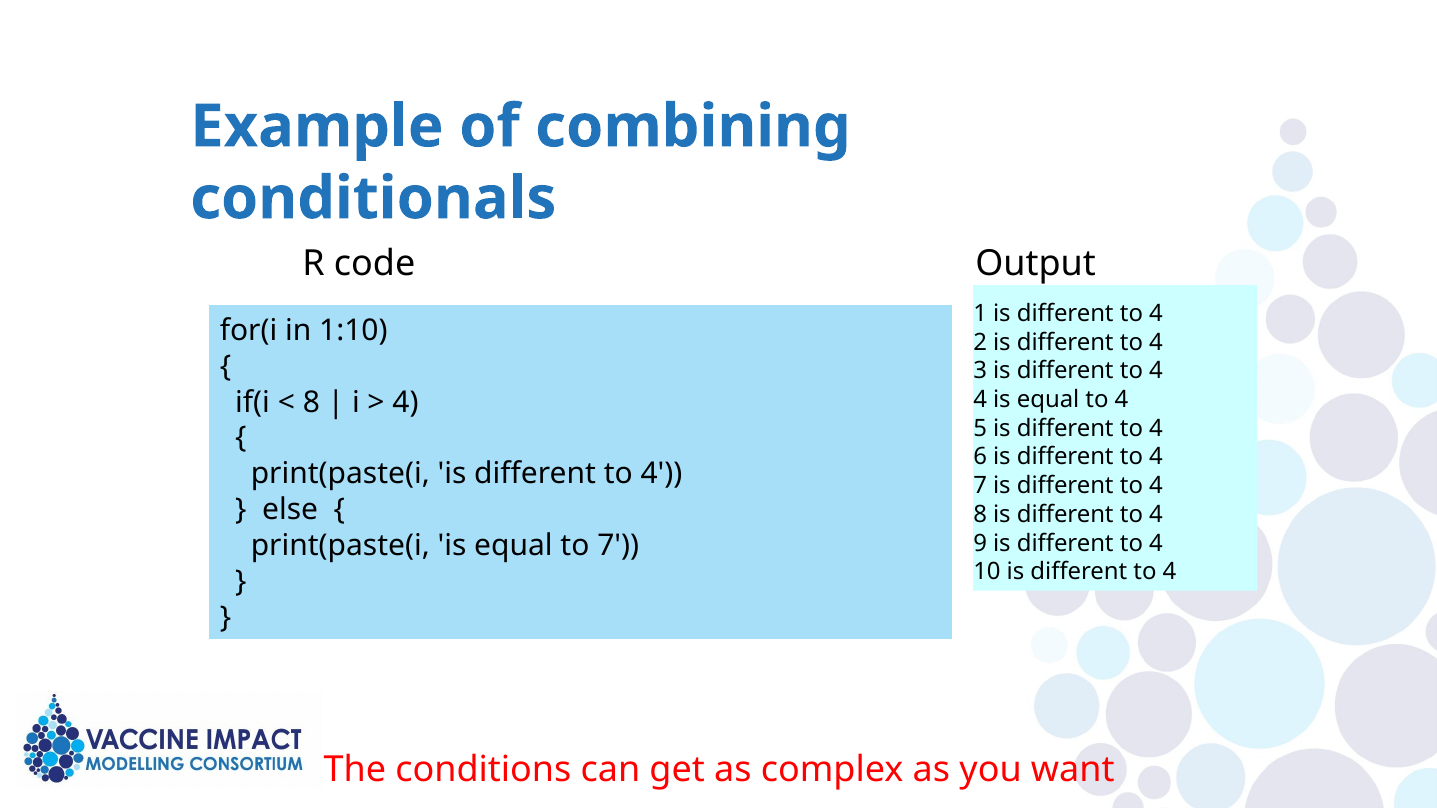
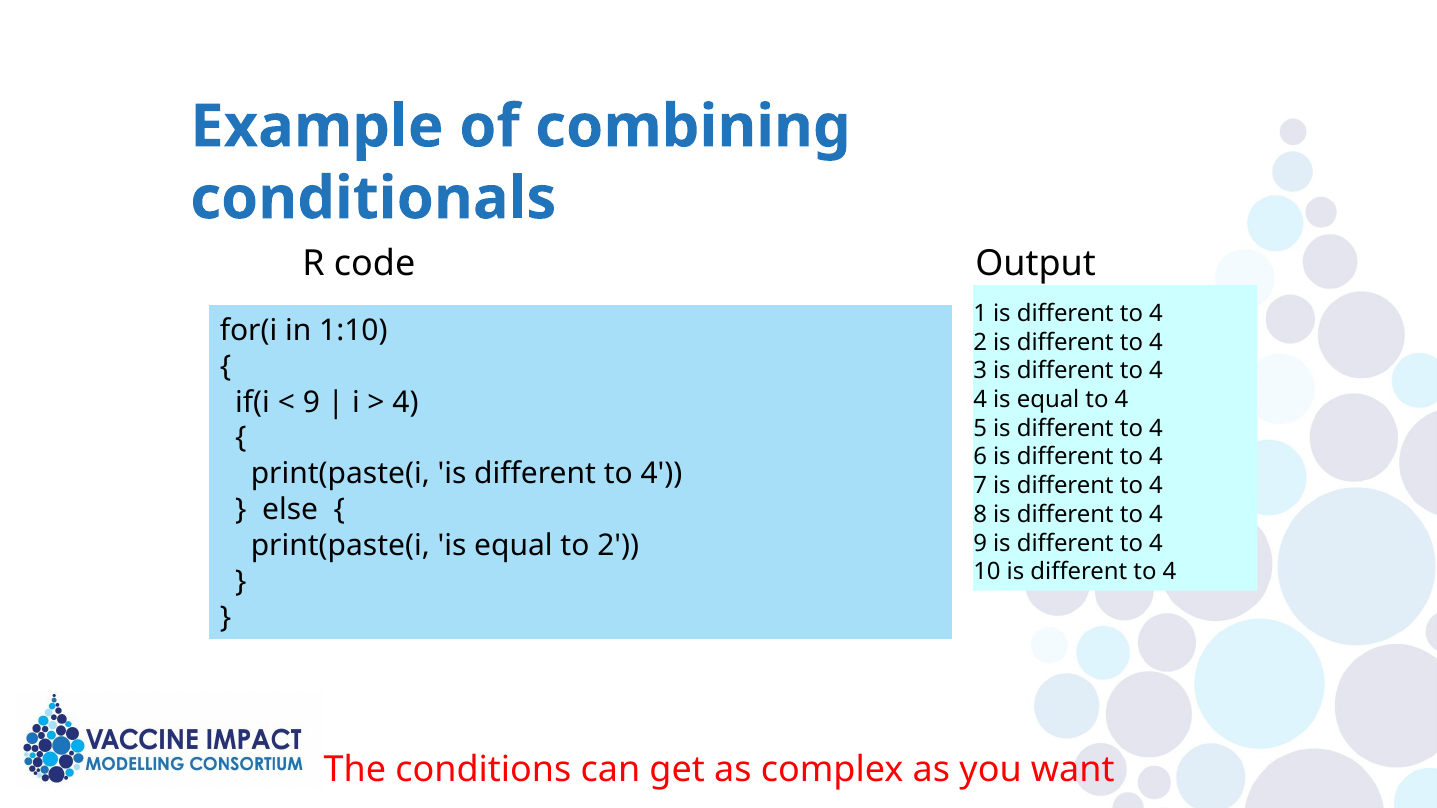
8 at (311, 402): 8 -> 9
to 7: 7 -> 2
